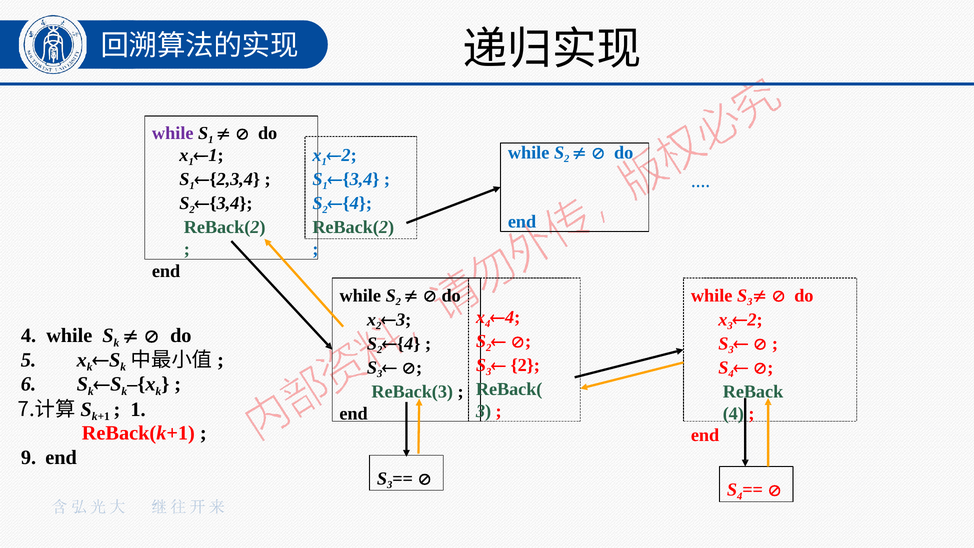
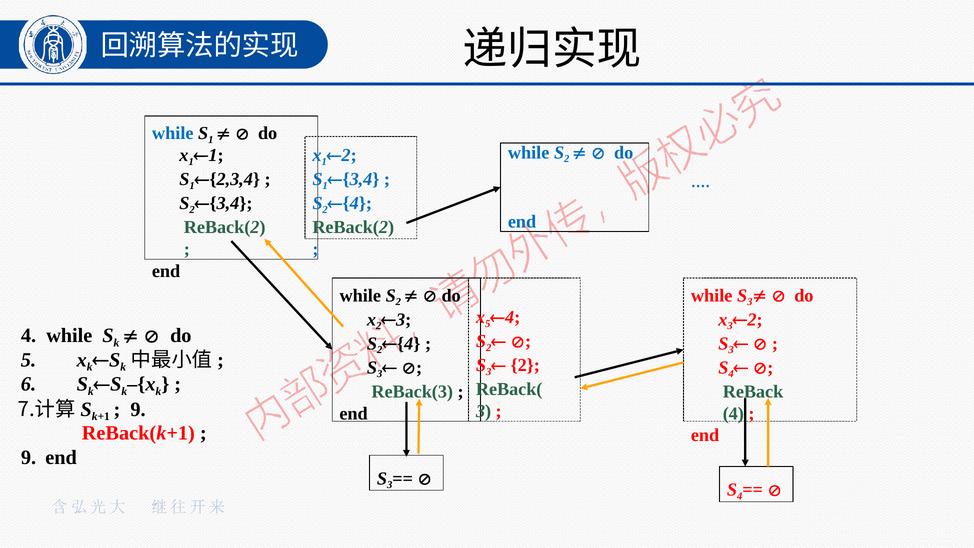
while at (173, 133) colour: purple -> blue
4 at (488, 324): 4 -> 5
1 at (138, 409): 1 -> 9
